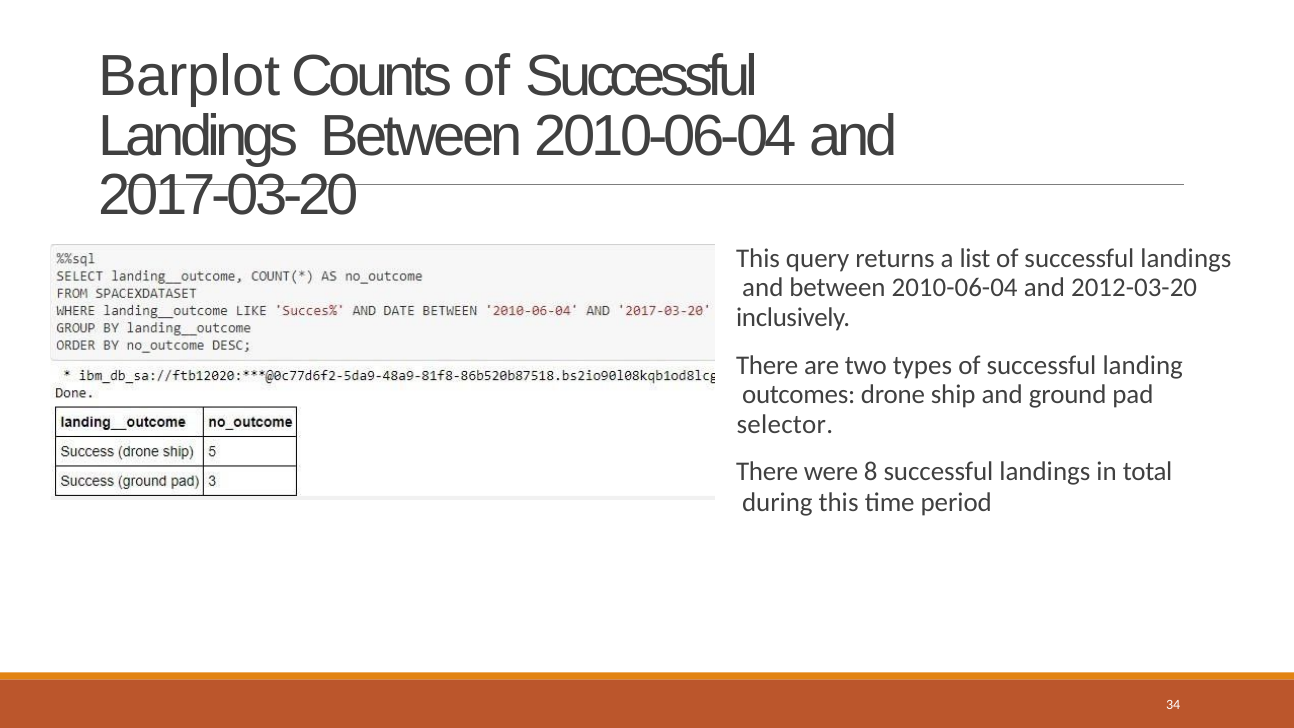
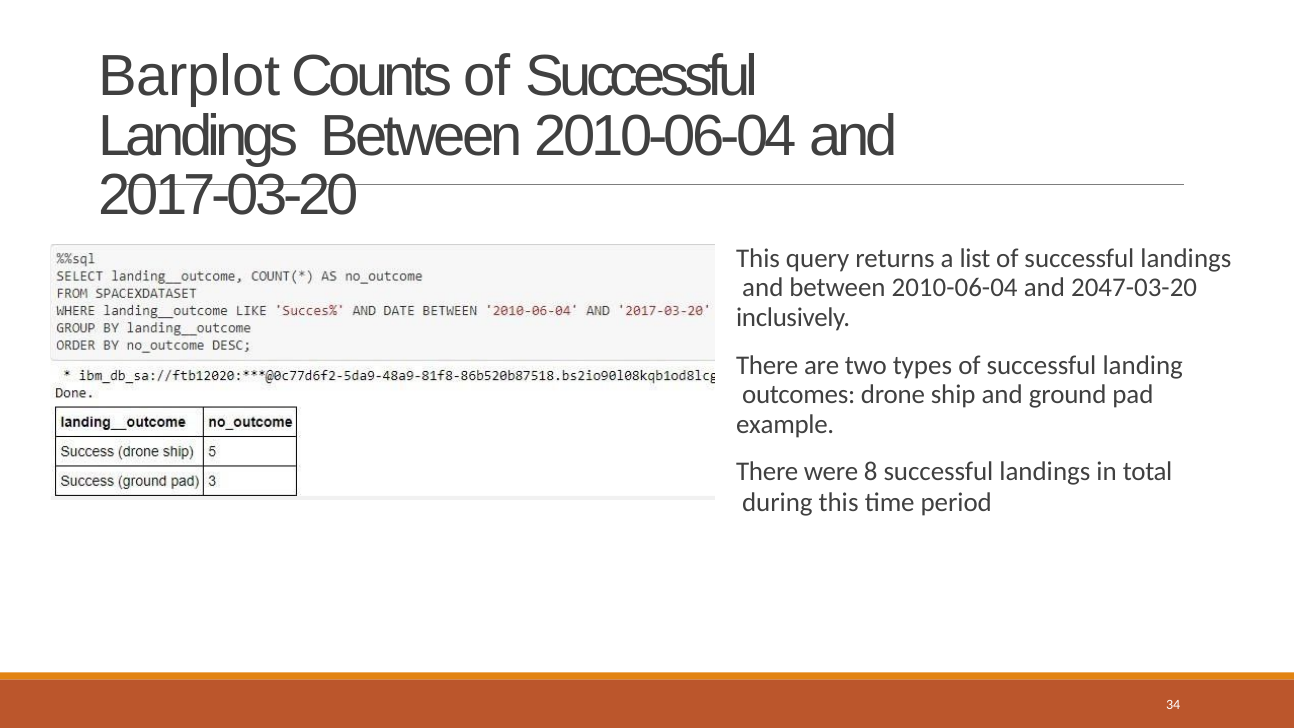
2012-03-20: 2012-03-20 -> 2047-03-20
selector: selector -> example
